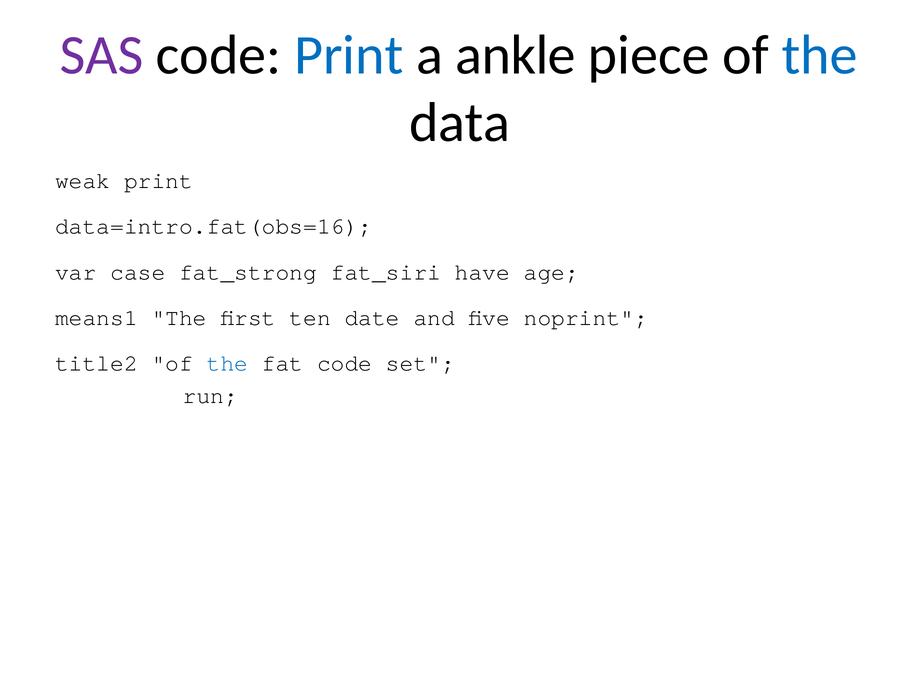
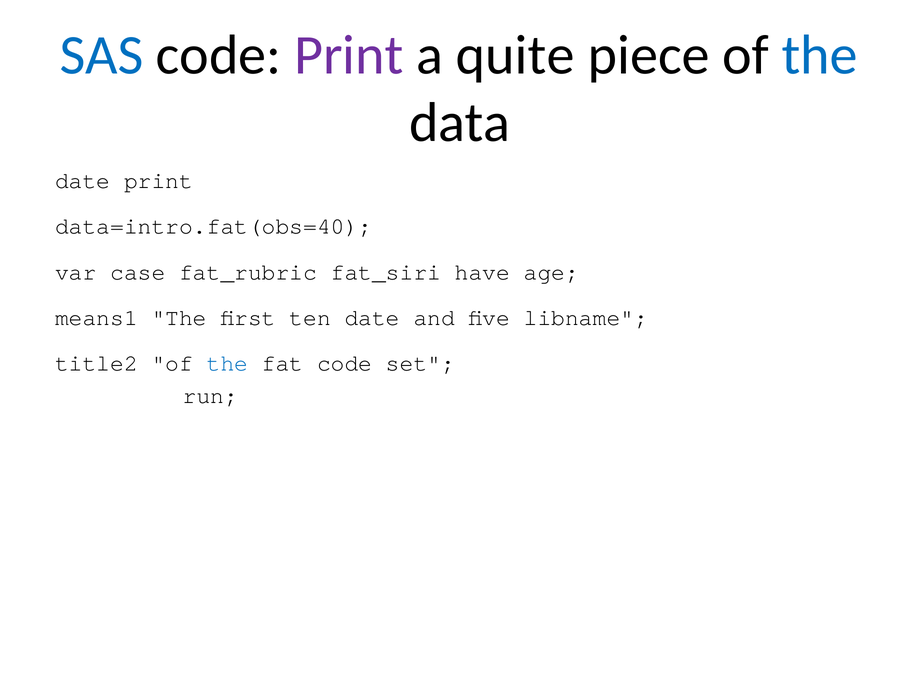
SAS colour: purple -> blue
Print at (349, 55) colour: blue -> purple
ankle: ankle -> quite
weak at (83, 181): weak -> date
data=intro.fat(obs=16: data=intro.fat(obs=16 -> data=intro.fat(obs=40
fat_strong: fat_strong -> fat_rubric
noprint: noprint -> libname
